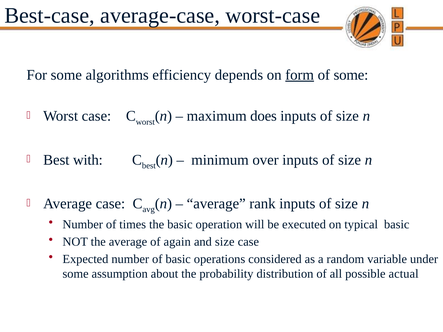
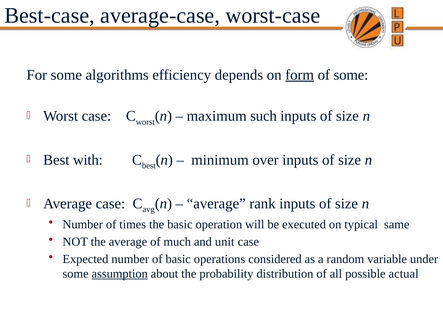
does: does -> such
typical basic: basic -> same
again: again -> much
and size: size -> unit
assumption underline: none -> present
